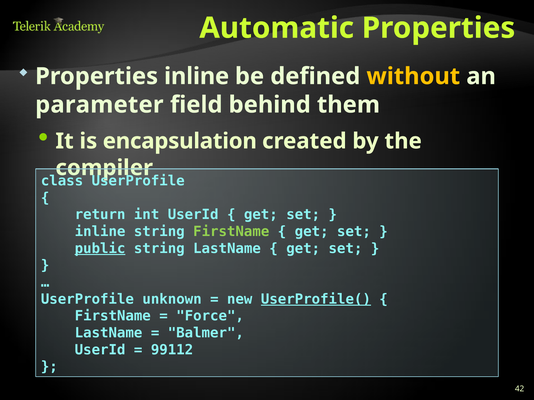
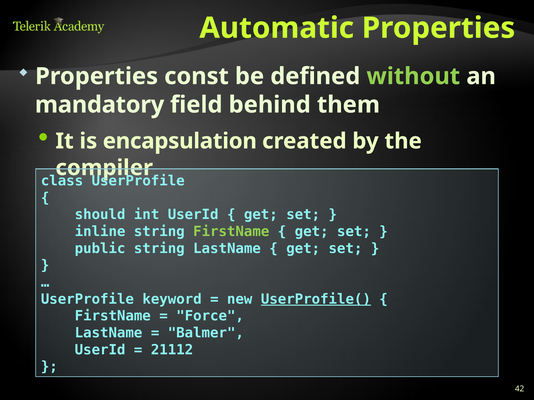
Properties inline: inline -> const
without colour: yellow -> light green
parameter: parameter -> mandatory
return: return -> should
public underline: present -> none
unknown: unknown -> keyword
99112: 99112 -> 21112
